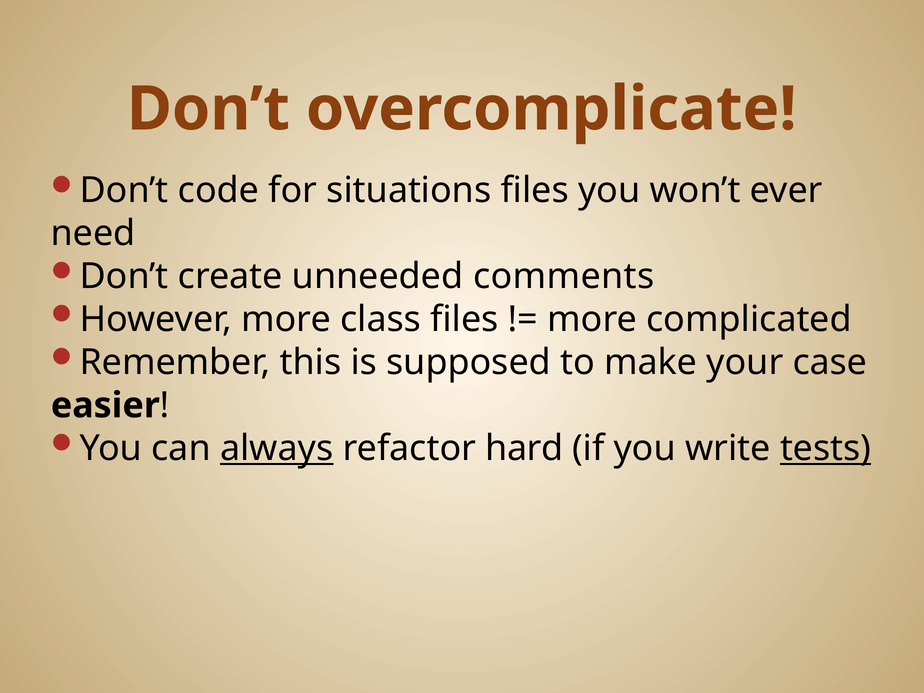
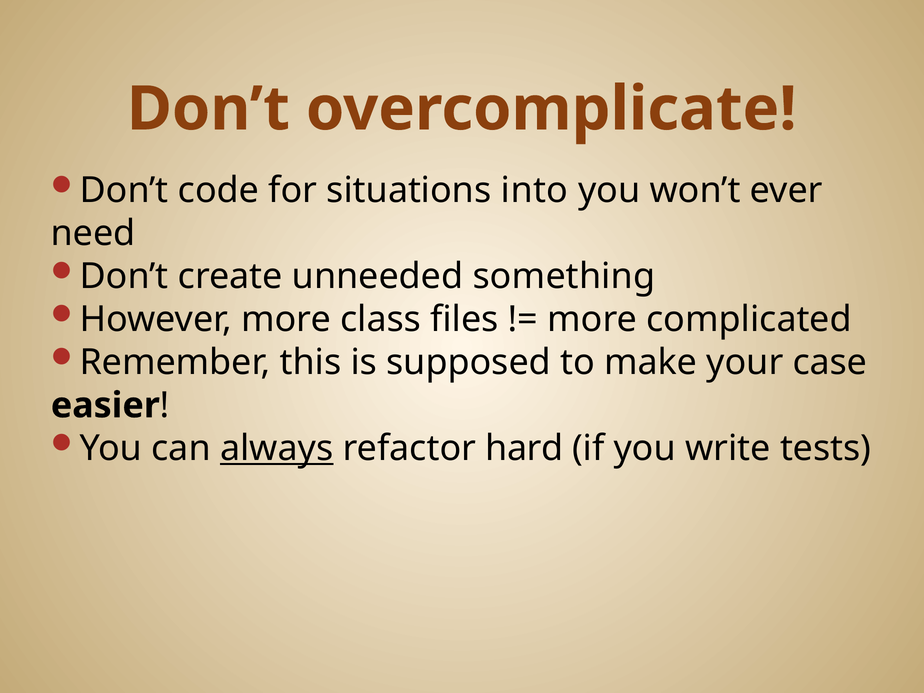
situations files: files -> into
comments: comments -> something
tests underline: present -> none
